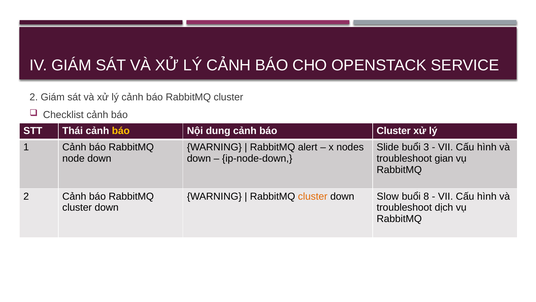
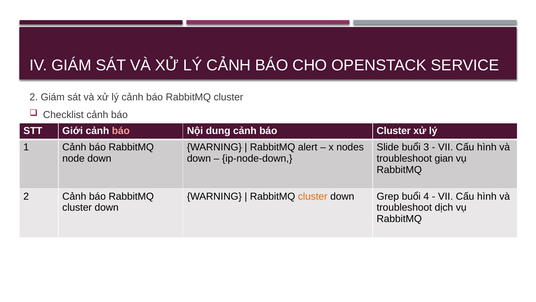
Thái: Thái -> Giới
báo at (121, 131) colour: yellow -> pink
Slow: Slow -> Grep
8: 8 -> 4
